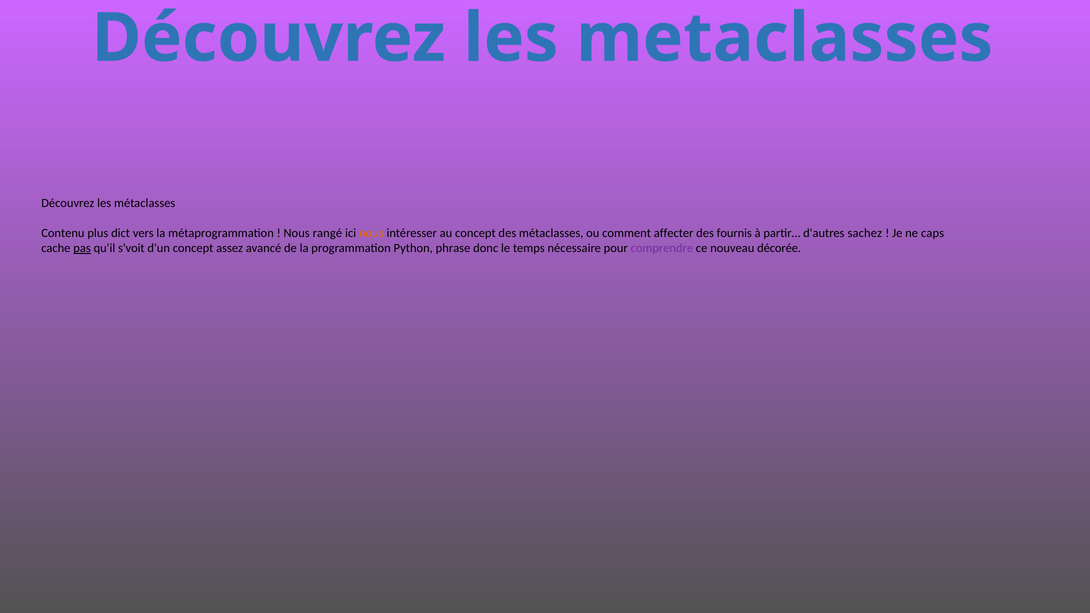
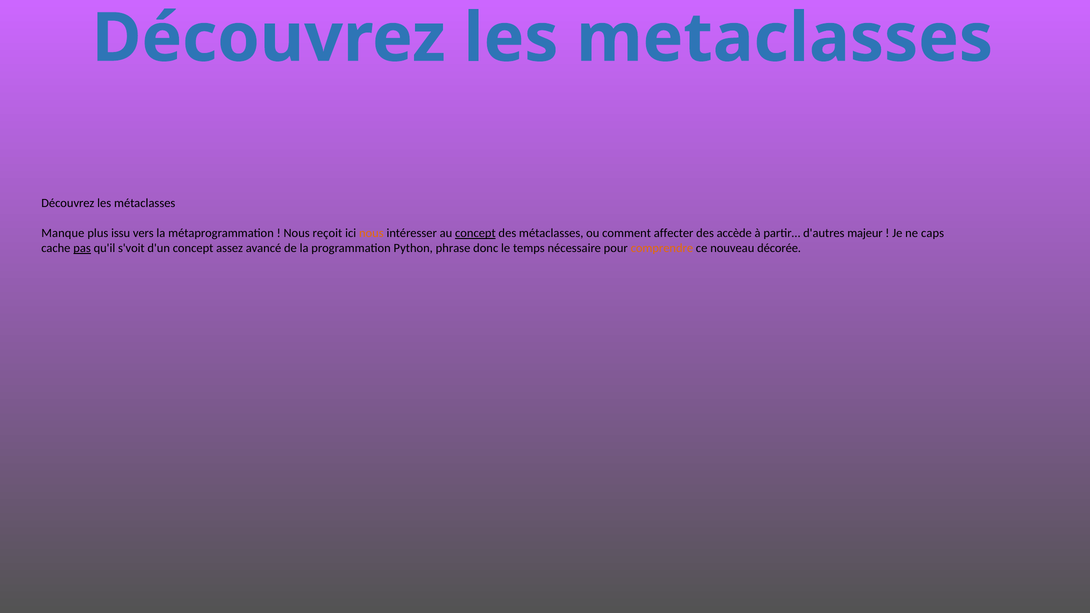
Contenu: Contenu -> Manque
dict: dict -> issu
rangé: rangé -> reçoit
concept at (475, 233) underline: none -> present
fournis: fournis -> accède
sachez: sachez -> majeur
comprendre colour: purple -> orange
